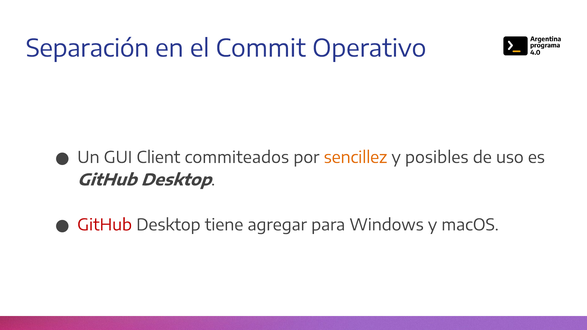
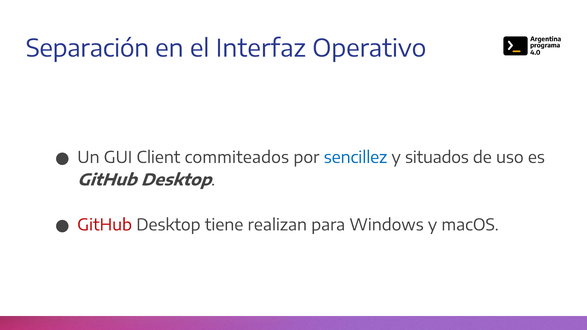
Commit: Commit -> Interfaz
sencillez colour: orange -> blue
posibles: posibles -> situados
agregar: agregar -> realizan
